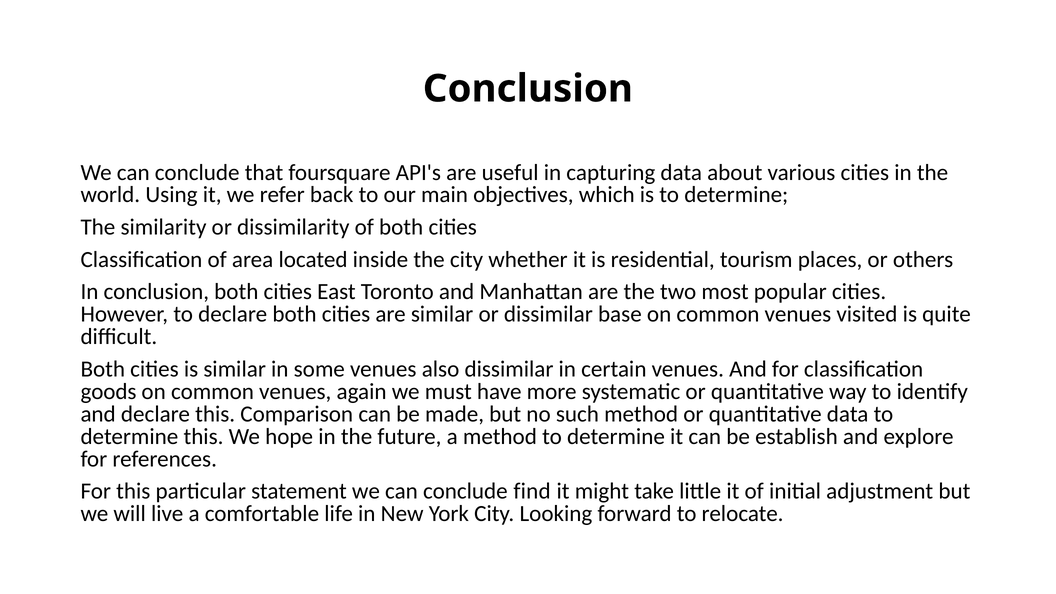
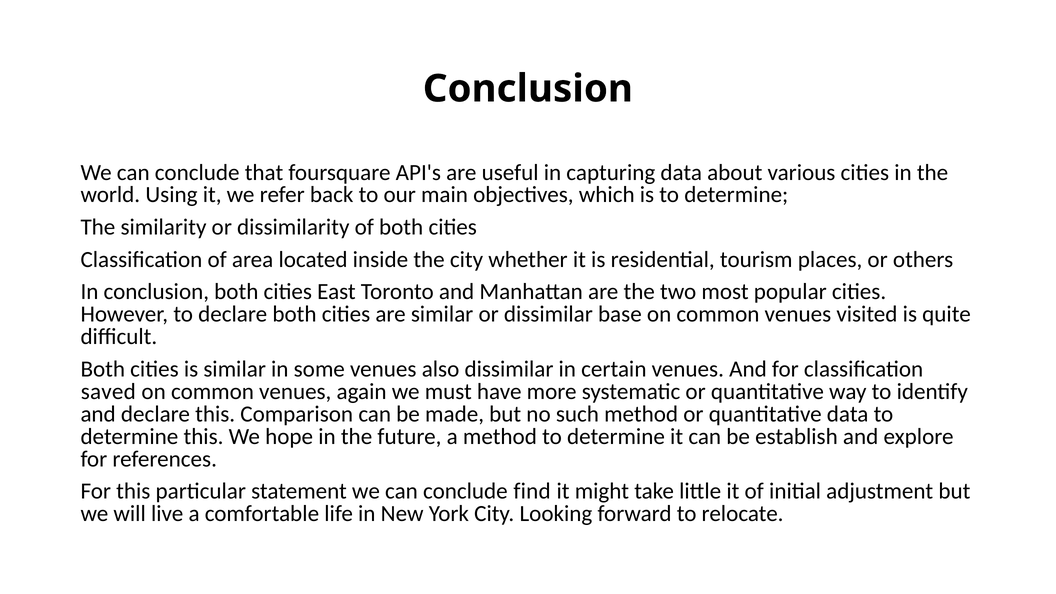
goods: goods -> saved
